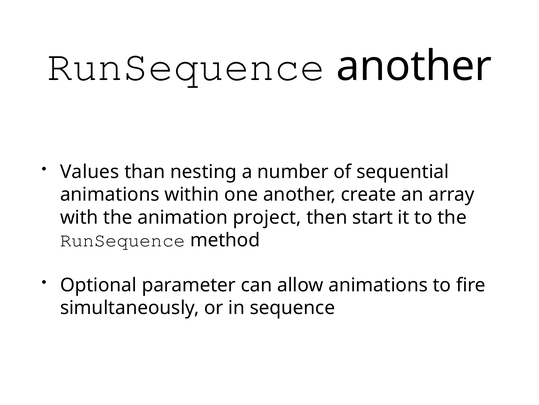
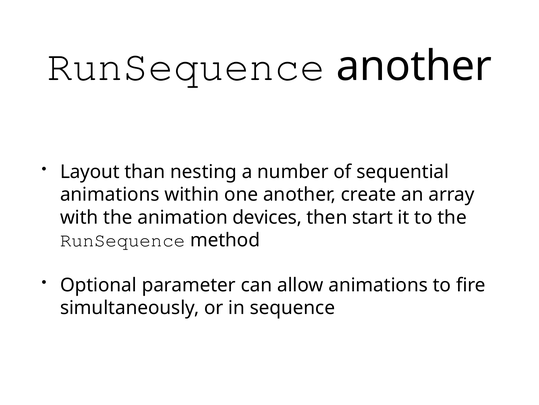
Values: Values -> Layout
project: project -> devices
